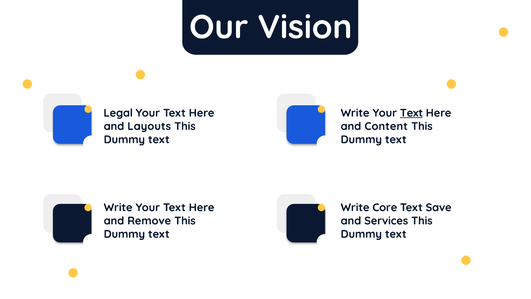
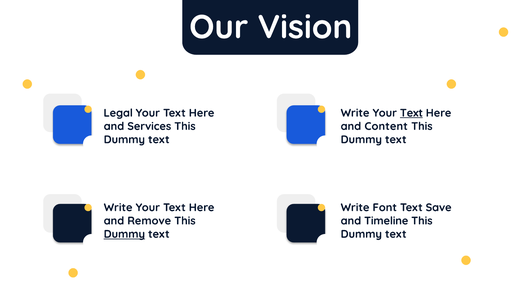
Layouts: Layouts -> Services
Core: Core -> Font
Services: Services -> Timeline
Dummy at (124, 234) underline: none -> present
